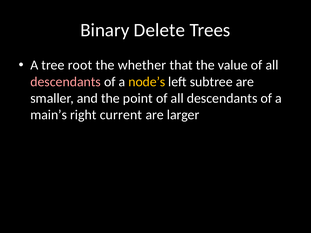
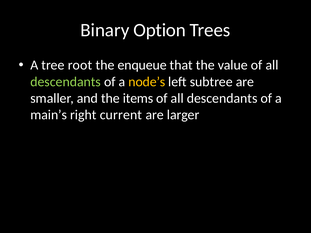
Delete: Delete -> Option
whether: whether -> enqueue
descendants at (66, 82) colour: pink -> light green
point: point -> items
